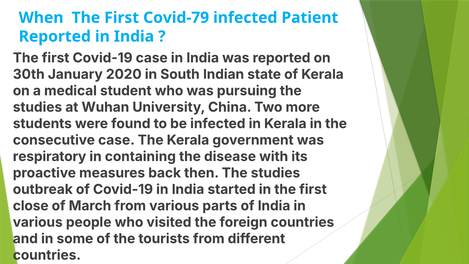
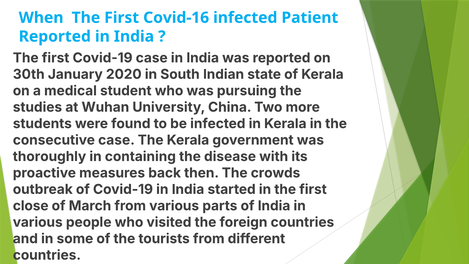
Covid-79: Covid-79 -> Covid-16
respiratory: respiratory -> thoroughly
then The studies: studies -> crowds
